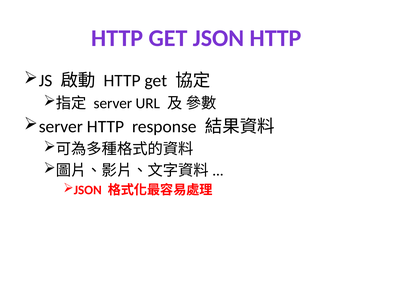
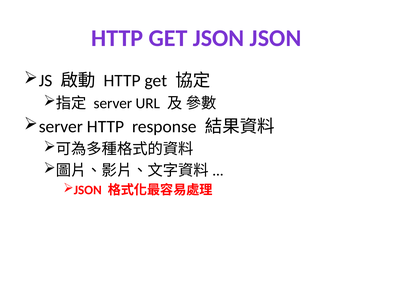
JSON HTTP: HTTP -> JSON
